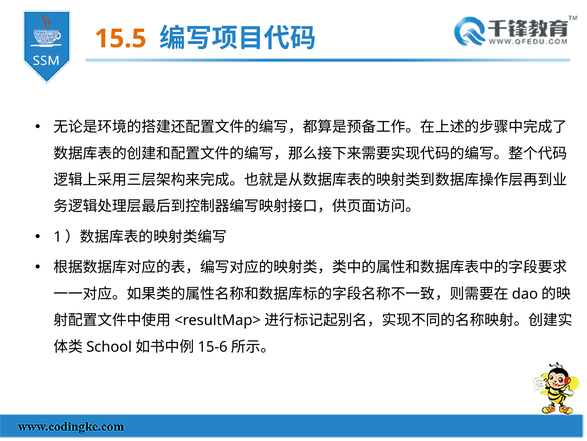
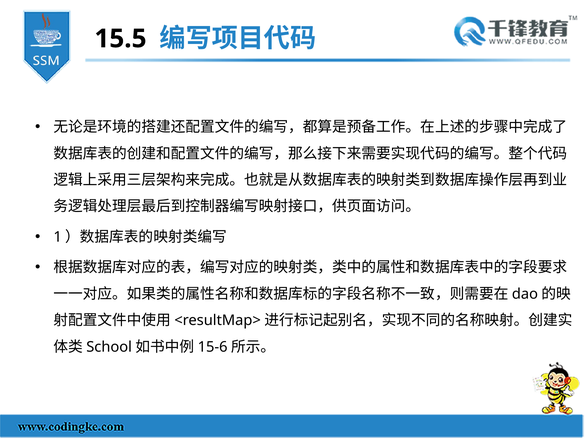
15.5 colour: orange -> black
